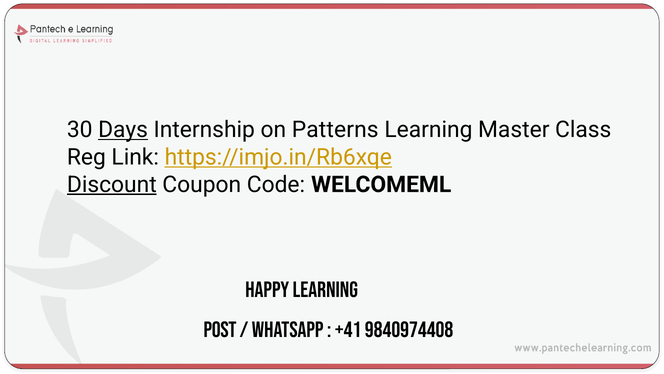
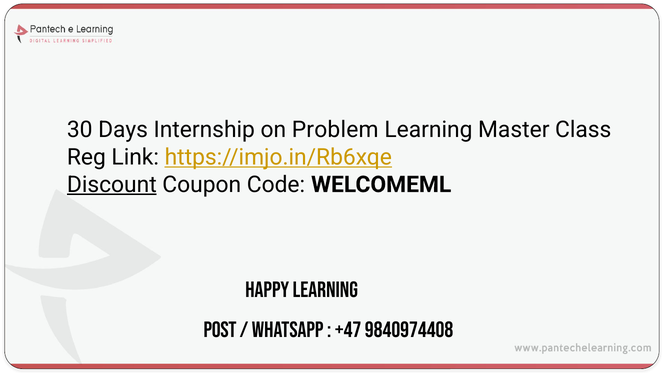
Days underline: present -> none
Patterns: Patterns -> Problem
+41: +41 -> +47
